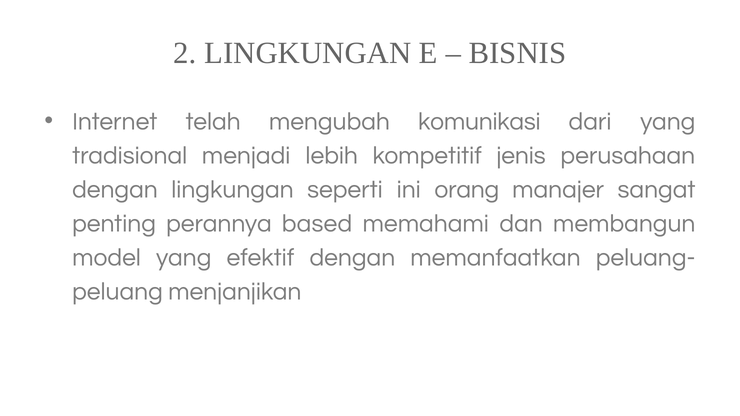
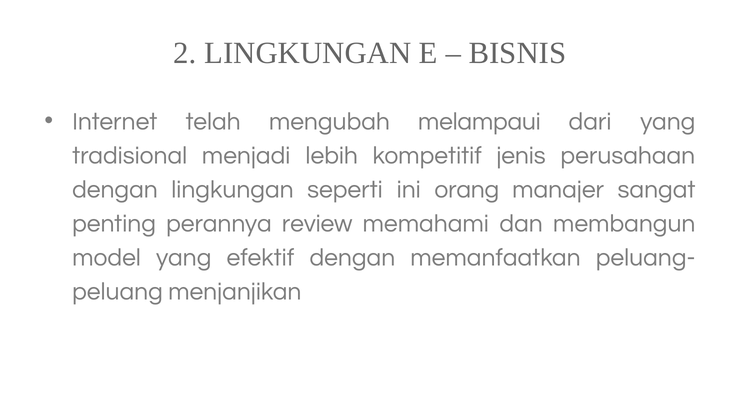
komunikasi: komunikasi -> melampaui
based: based -> review
